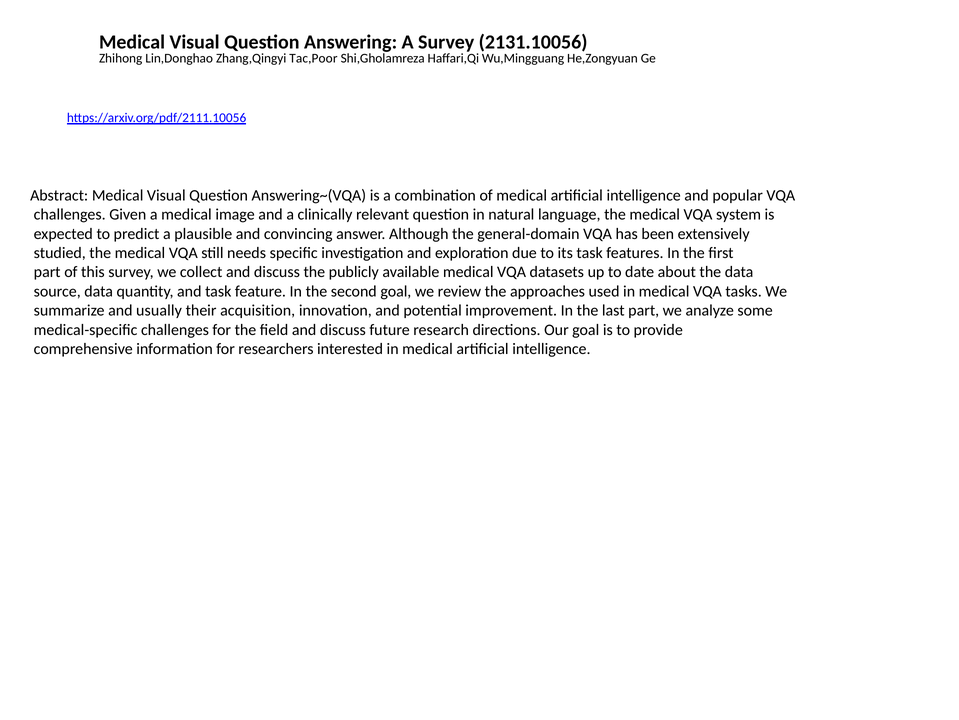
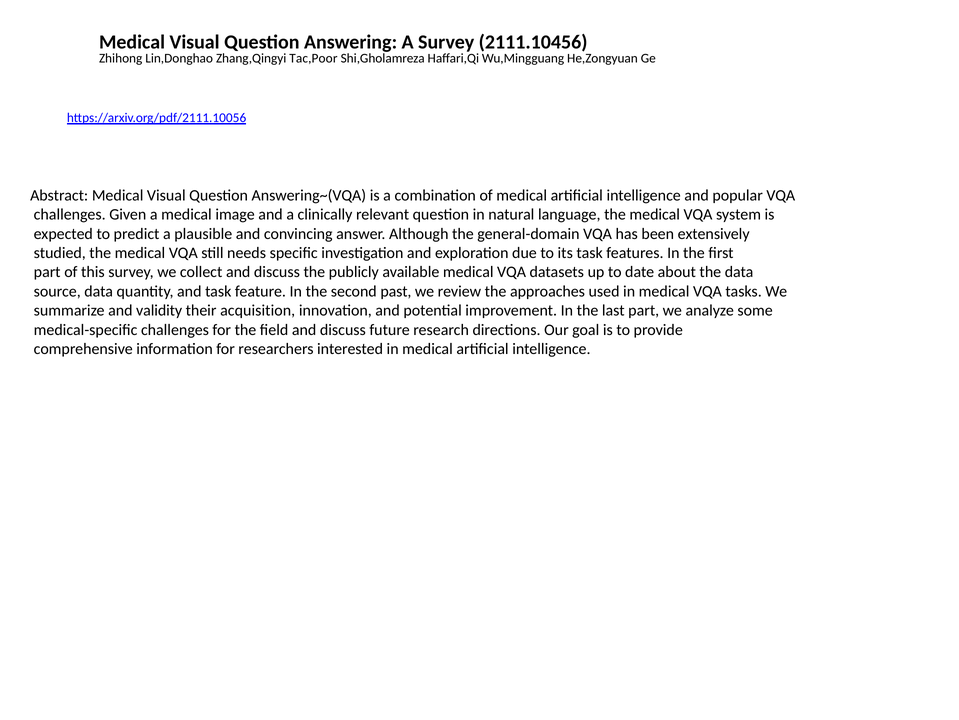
2131.10056: 2131.10056 -> 2111.10456
second goal: goal -> past
usually: usually -> validity
